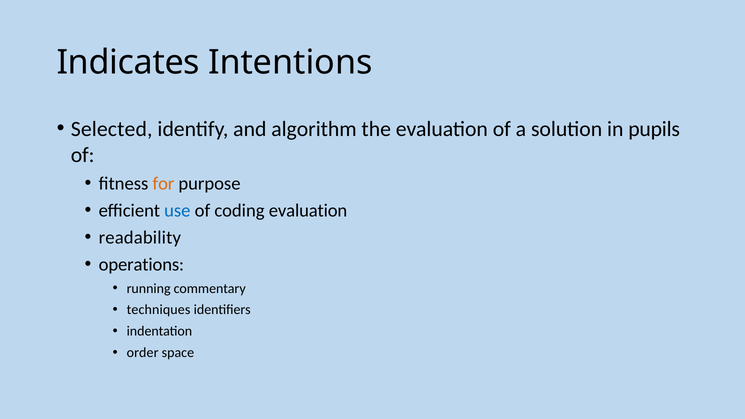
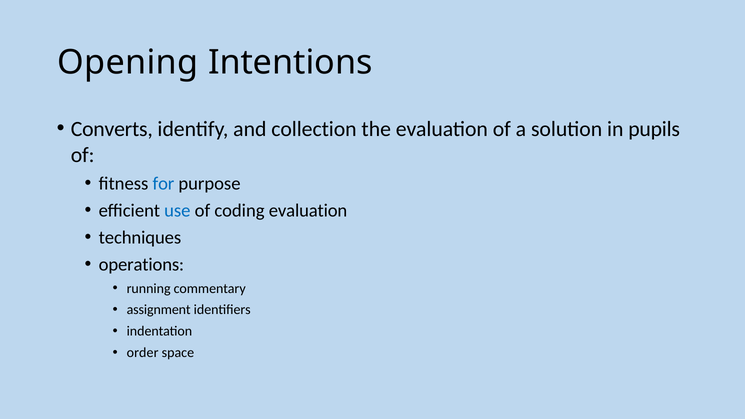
Indicates: Indicates -> Opening
Selected: Selected -> Converts
algorithm: algorithm -> collection
for colour: orange -> blue
readability: readability -> techniques
techniques: techniques -> assignment
